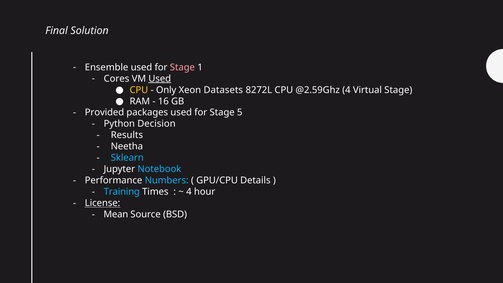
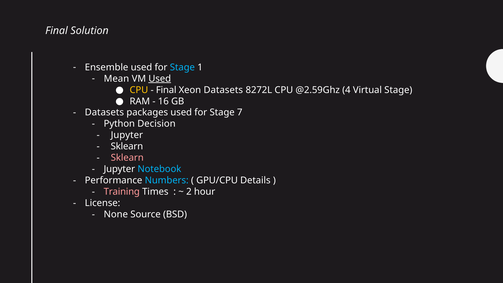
Stage at (182, 67) colour: pink -> light blue
Cores: Cores -> Mean
Only at (166, 90): Only -> Final
Provided at (104, 113): Provided -> Datasets
5: 5 -> 7
Results at (127, 135): Results -> Jupyter
Neetha at (127, 146): Neetha -> Sklearn
Sklearn at (127, 158) colour: light blue -> pink
Training colour: light blue -> pink
4 at (189, 192): 4 -> 2
License underline: present -> none
Mean: Mean -> None
